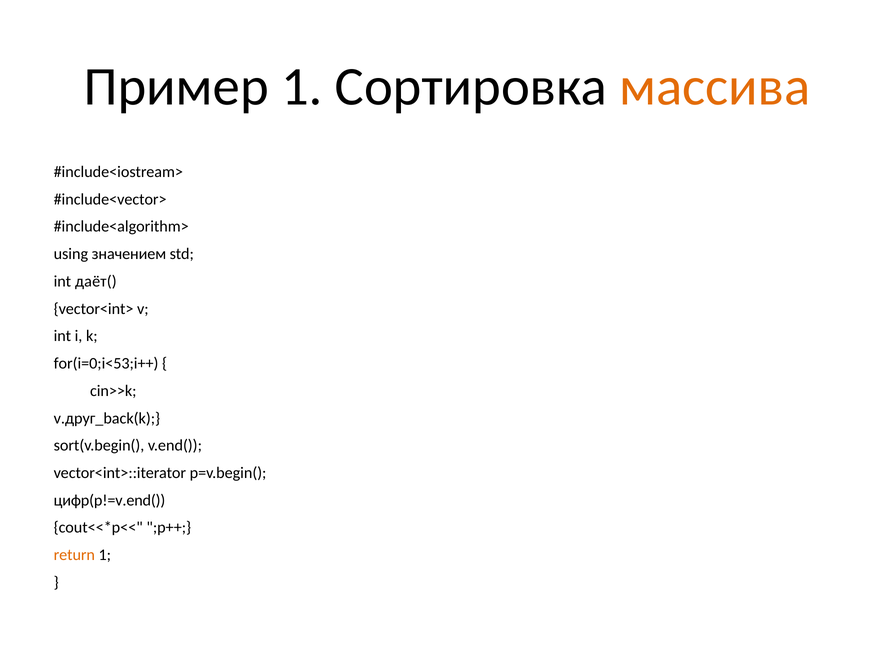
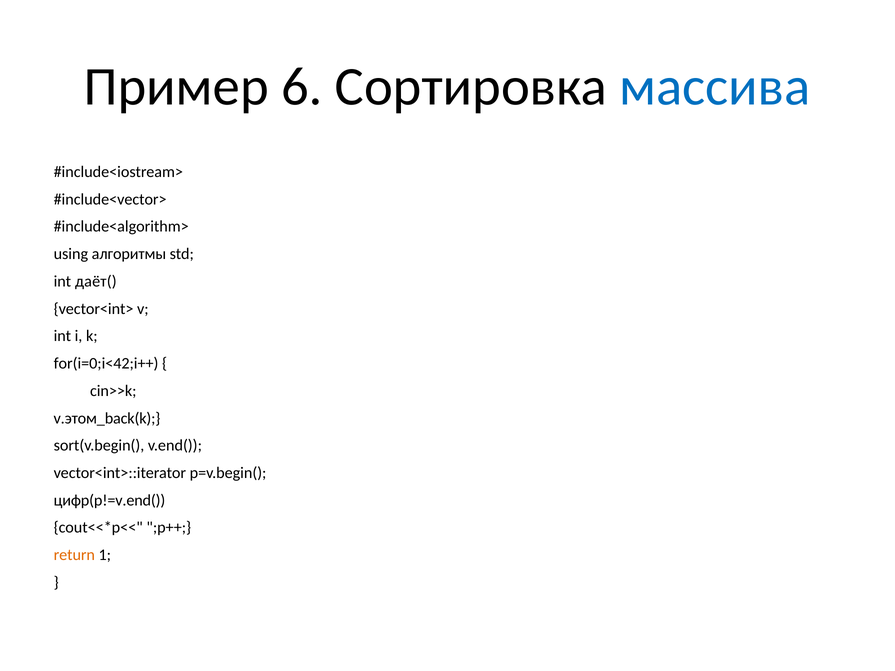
Пример 1: 1 -> 6
массива colour: orange -> blue
значением: значением -> алгоритмы
for(i=0;i<53;i++: for(i=0;i<53;i++ -> for(i=0;i<42;i++
v.друг_back(k: v.друг_back(k -> v.этом_back(k
